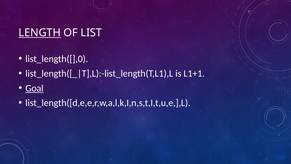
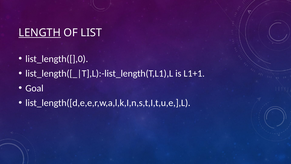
Goal underline: present -> none
